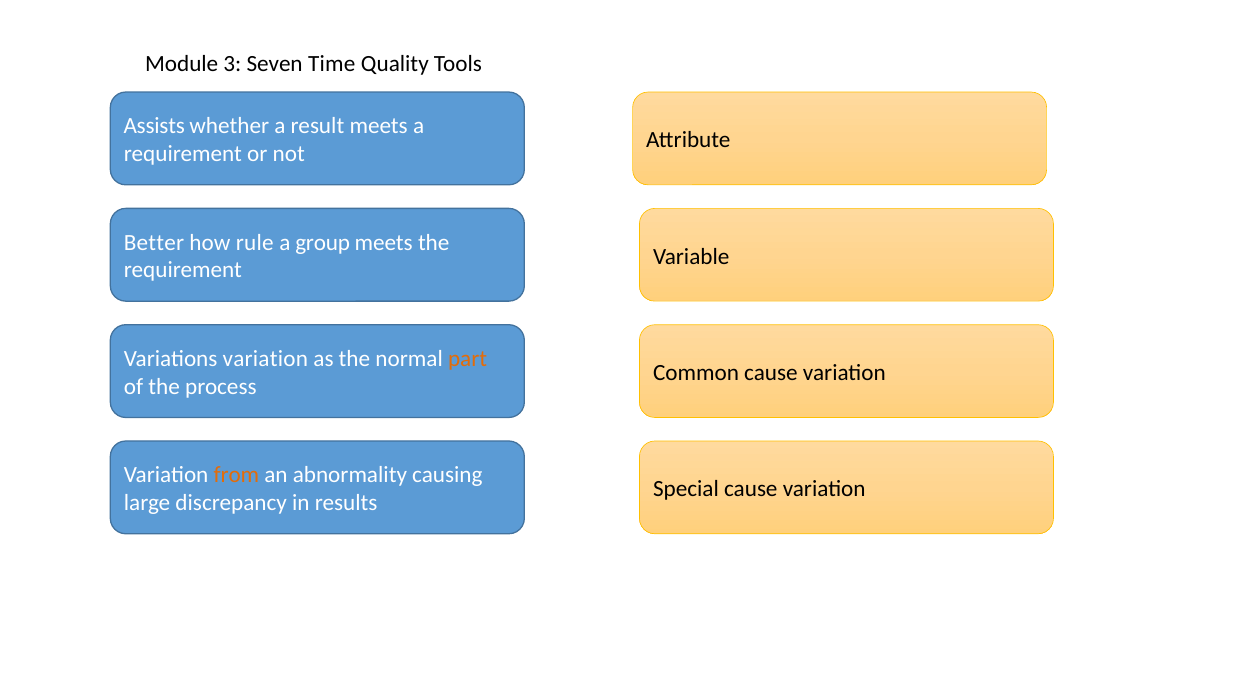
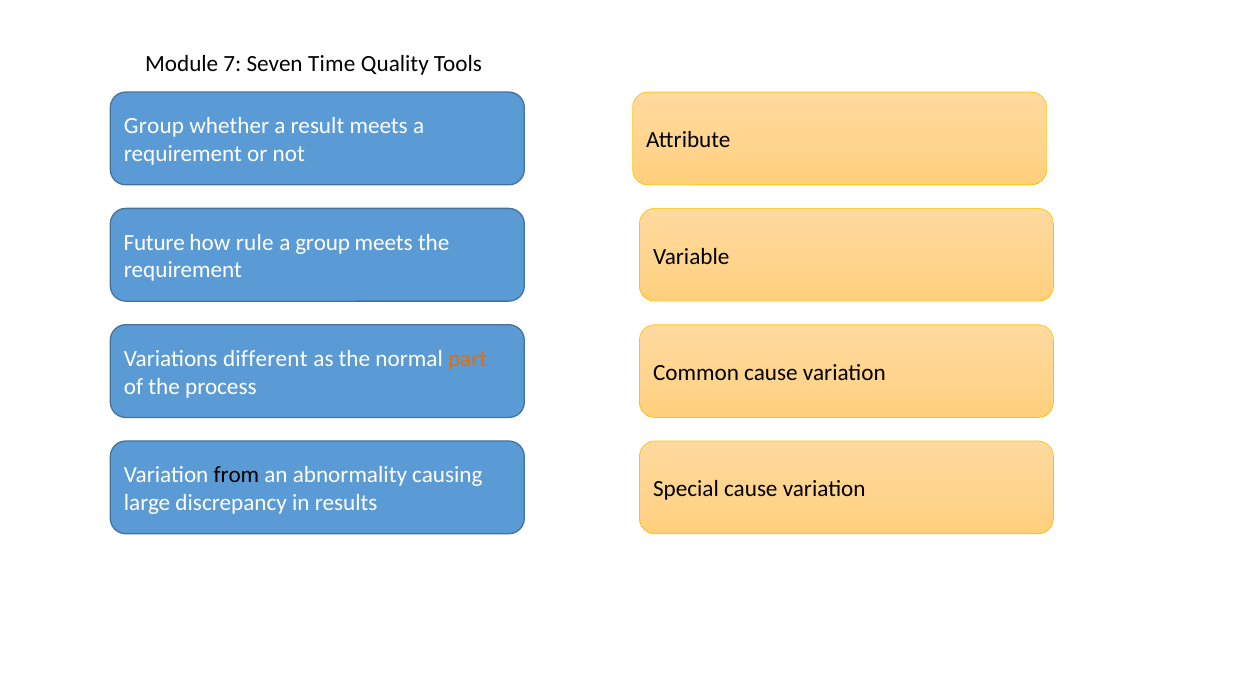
3: 3 -> 7
Assists at (154, 126): Assists -> Group
Better: Better -> Future
Variations variation: variation -> different
from colour: orange -> black
